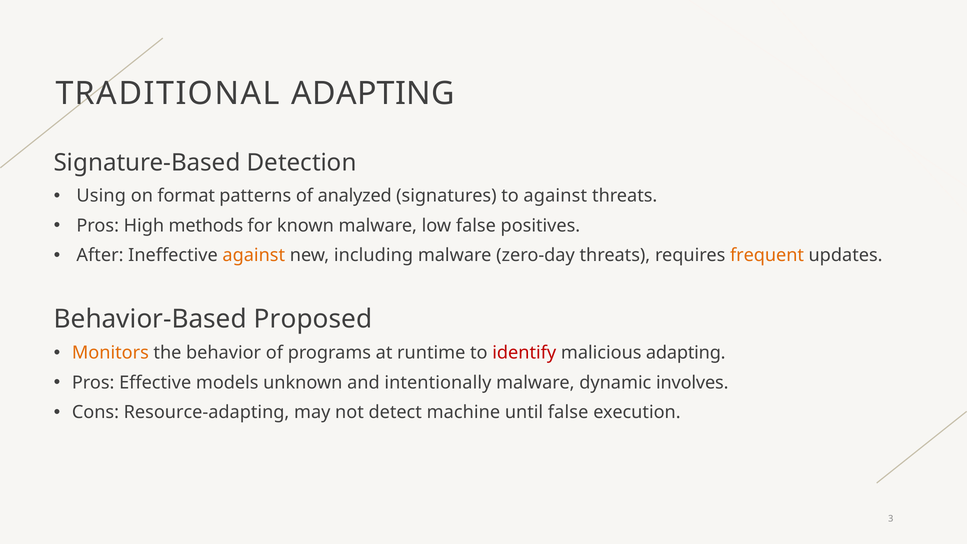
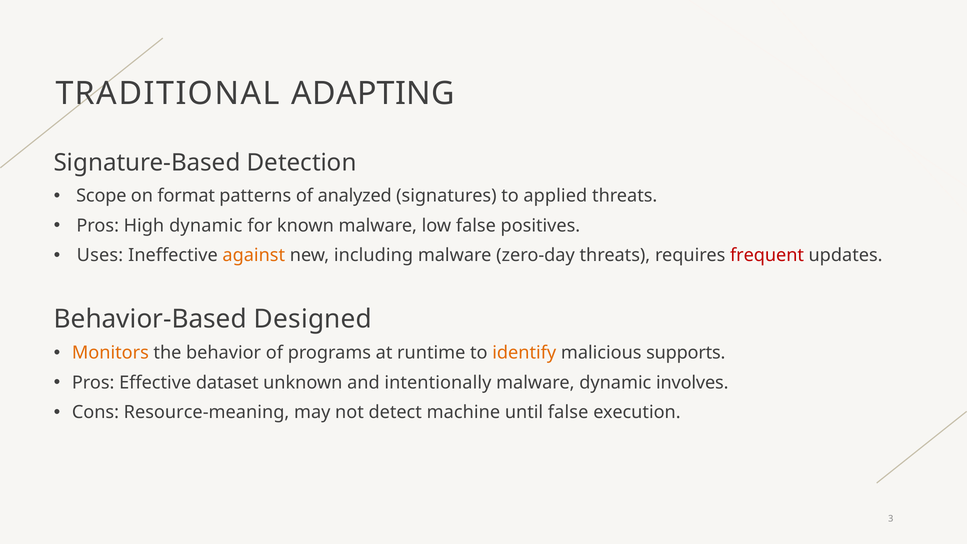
Using: Using -> Scope
to against: against -> applied
High methods: methods -> dynamic
After: After -> Uses
frequent colour: orange -> red
Proposed: Proposed -> Designed
identify colour: red -> orange
malicious adapting: adapting -> supports
models: models -> dataset
Resource-adapting: Resource-adapting -> Resource-meaning
